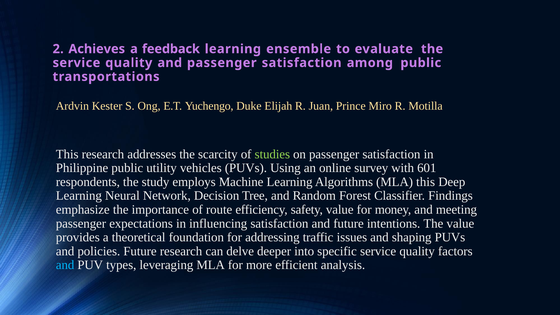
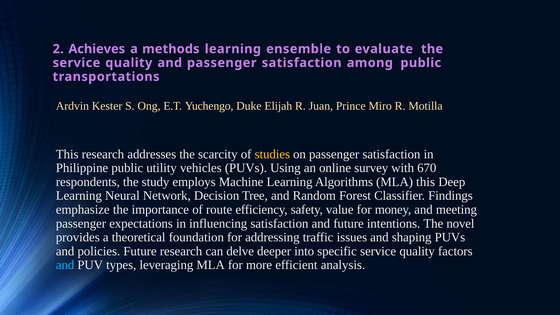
feedback: feedback -> methods
studies colour: light green -> yellow
601: 601 -> 670
The value: value -> novel
